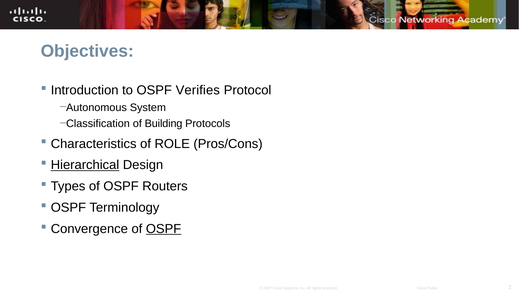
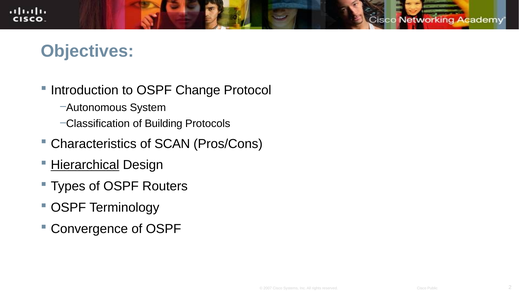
Verifies: Verifies -> Change
ROLE: ROLE -> SCAN
OSPF at (164, 229) underline: present -> none
